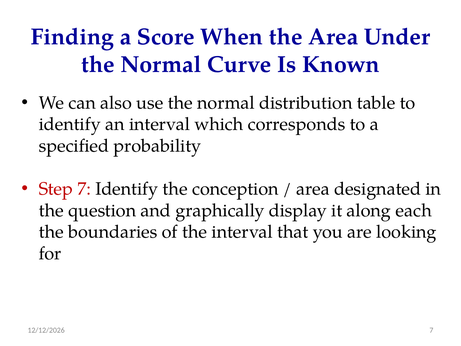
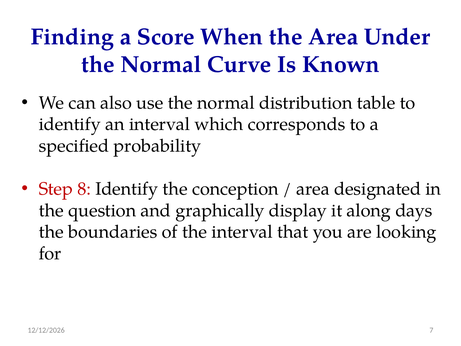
Step 7: 7 -> 8
each: each -> days
